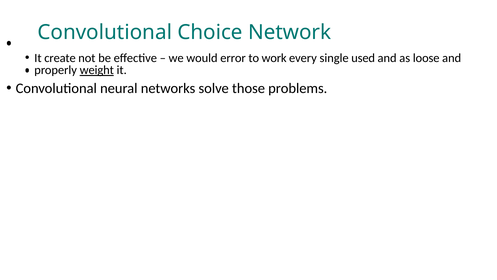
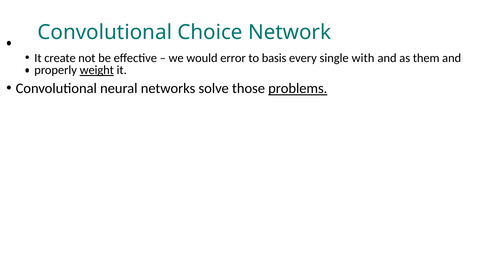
to work: work -> basis
single used: used -> with
loose: loose -> them
problems at (298, 88) underline: none -> present
